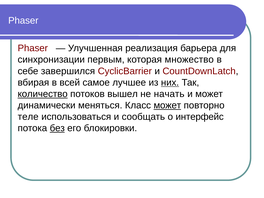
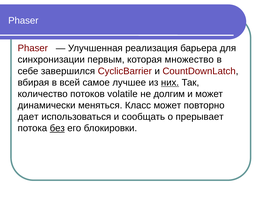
количество underline: present -> none
вышел: вышел -> volatile
начать: начать -> долгим
может at (167, 105) underline: present -> none
теле: теле -> дает
интерфейс: интерфейс -> прерывает
